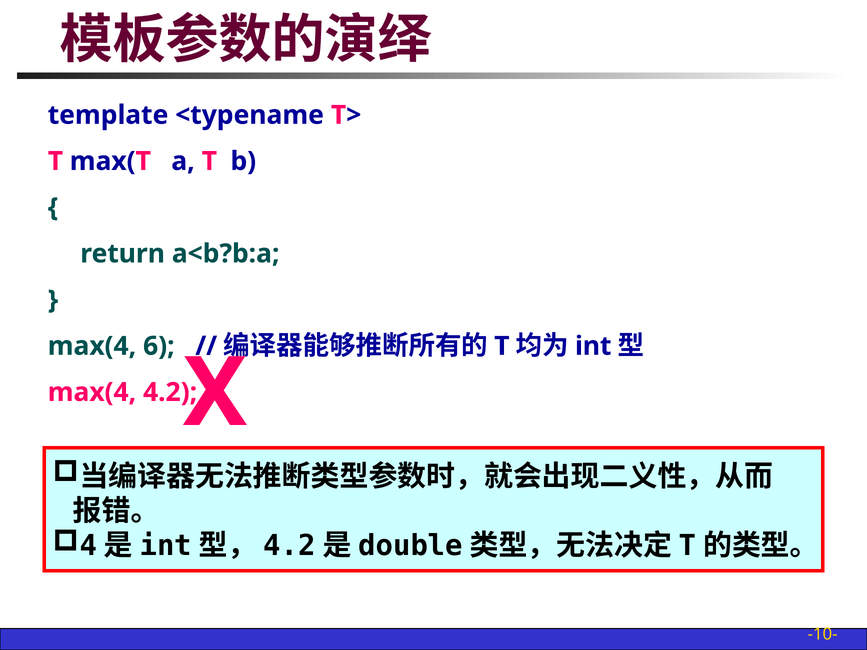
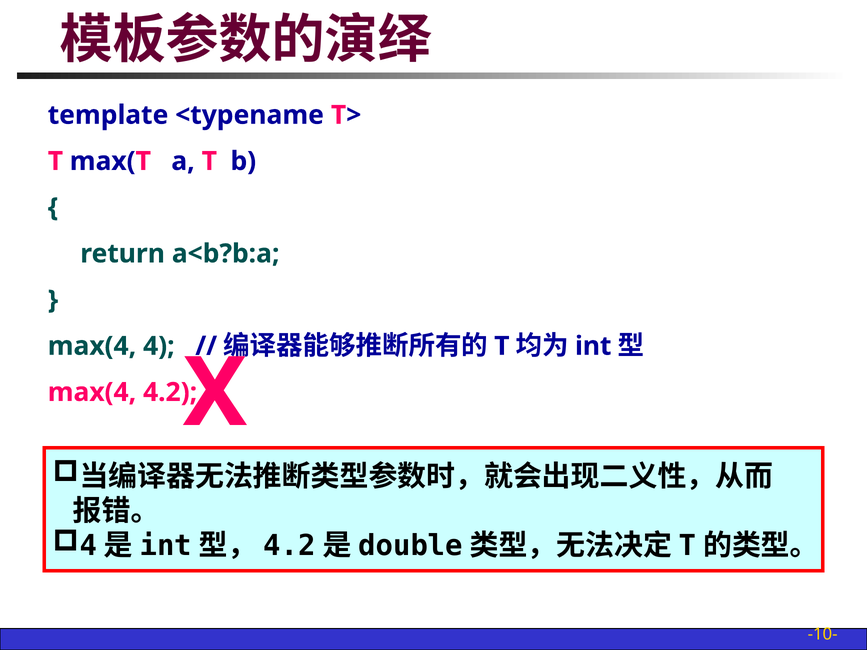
6: 6 -> 4
